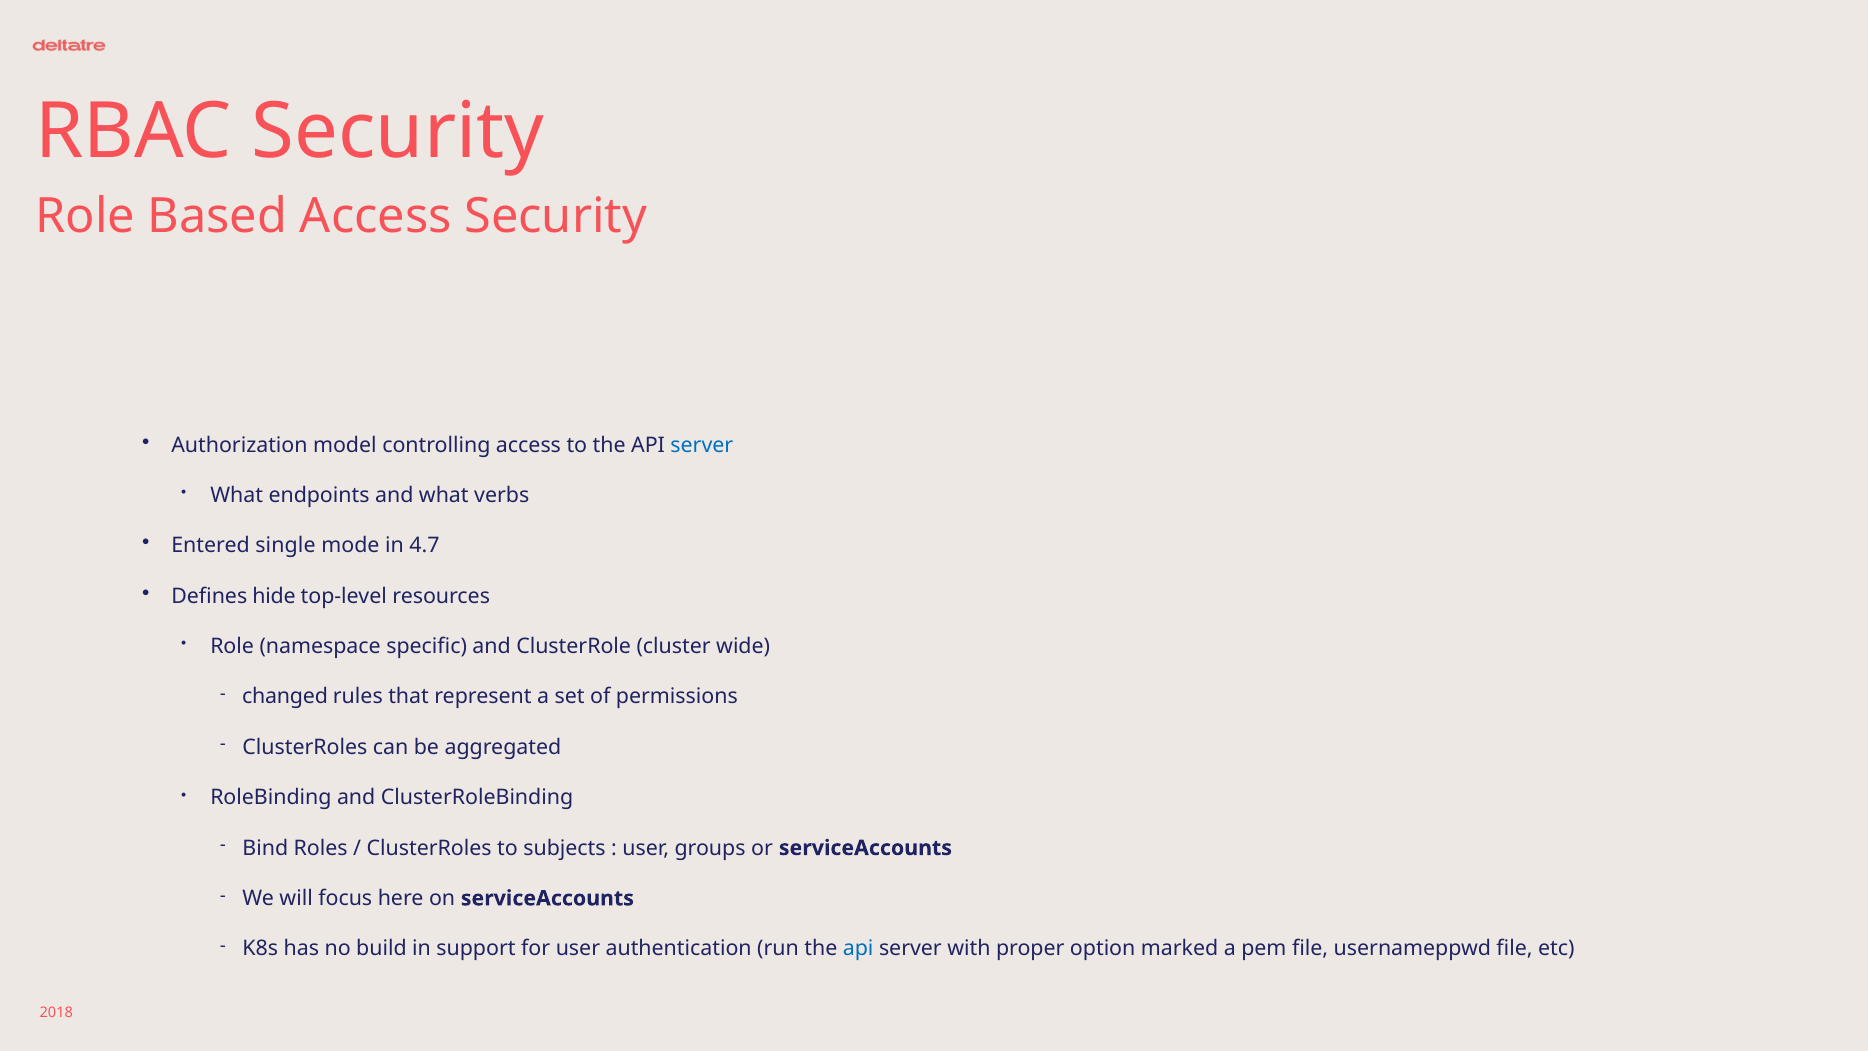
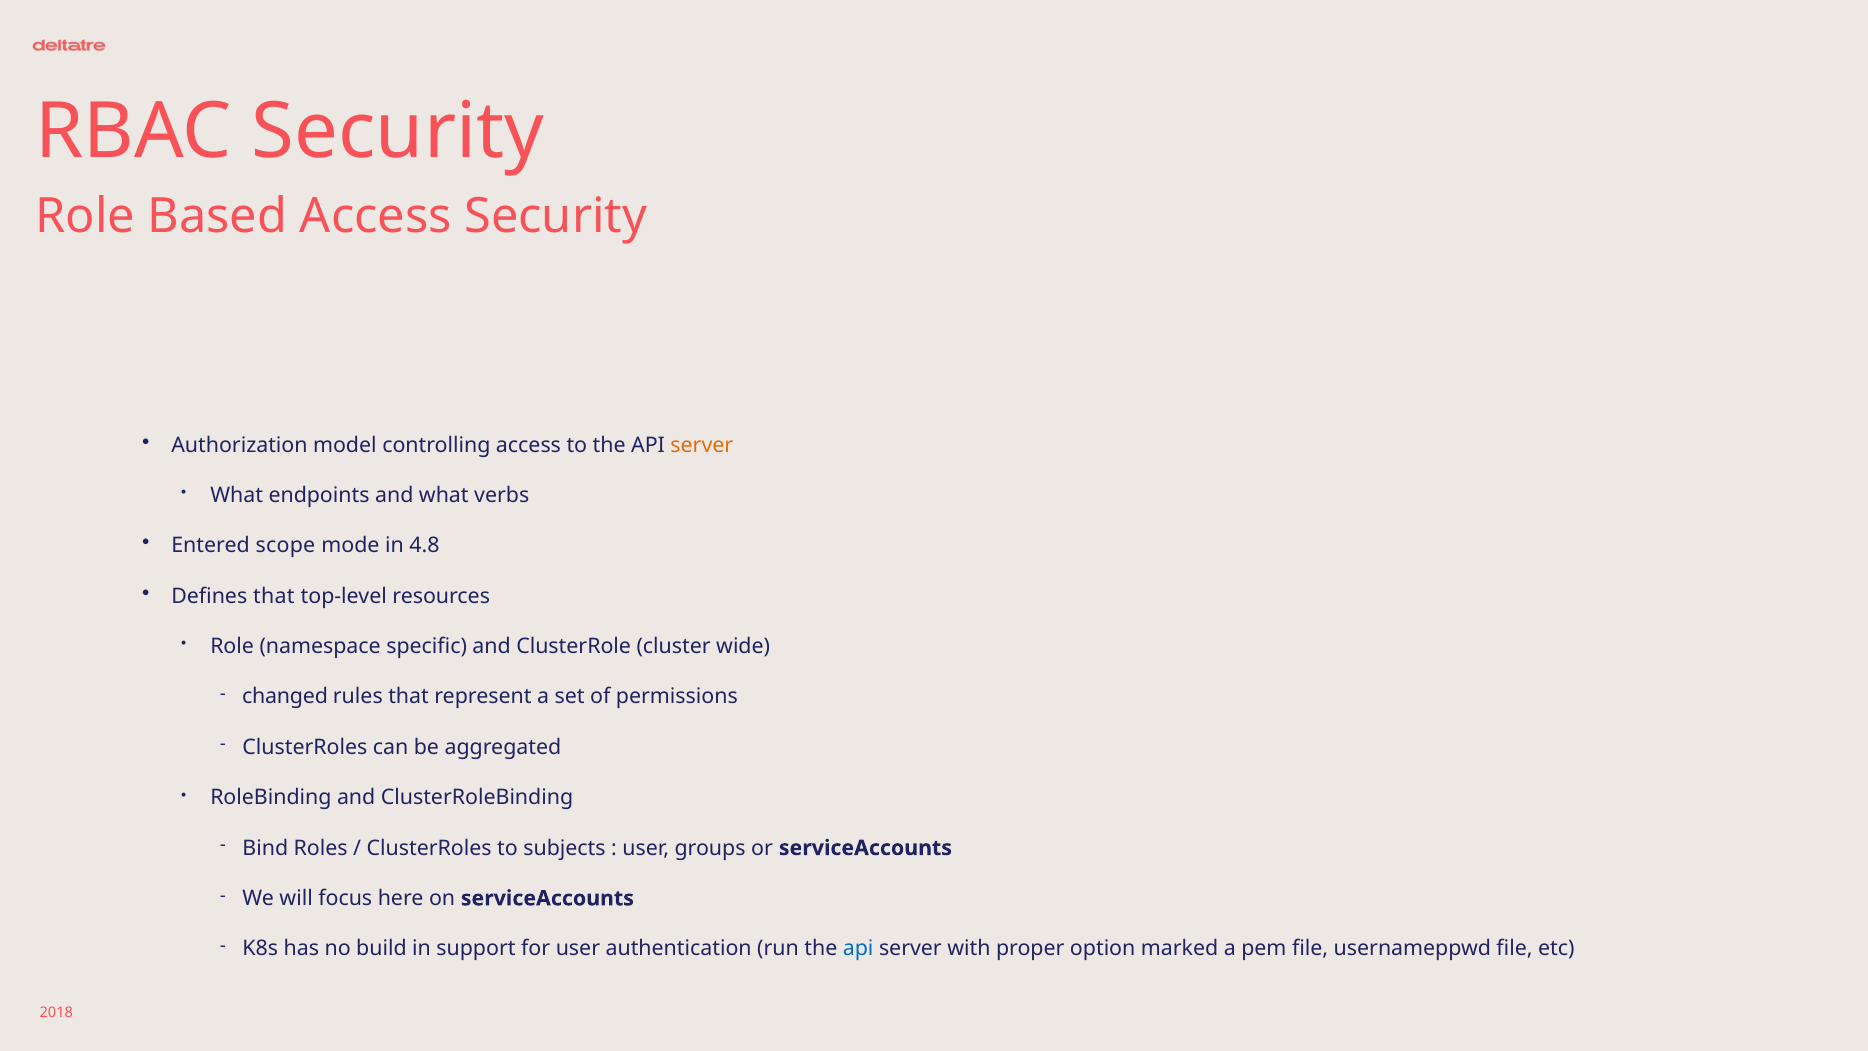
server at (702, 445) colour: blue -> orange
single: single -> scope
4.7: 4.7 -> 4.8
Defines hide: hide -> that
